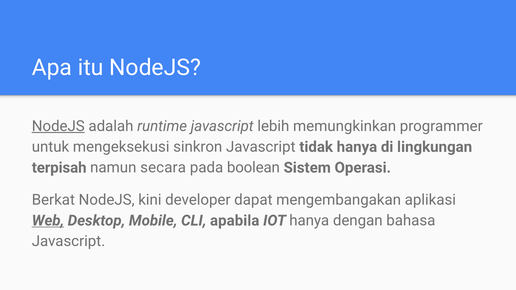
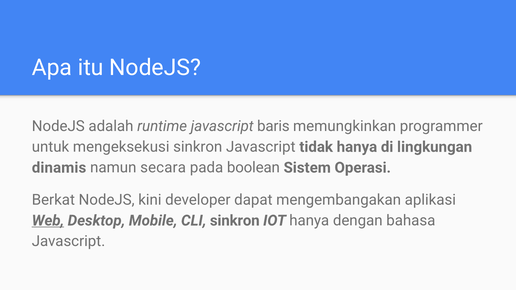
NodeJS at (58, 126) underline: present -> none
lebih: lebih -> baris
terpisah: terpisah -> dinamis
CLI apabila: apabila -> sinkron
